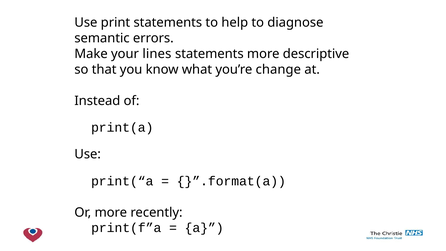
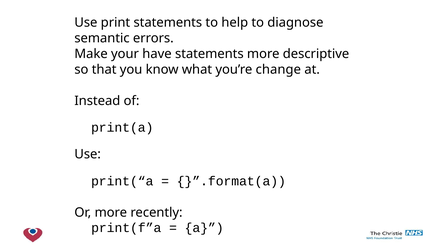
lines: lines -> have
